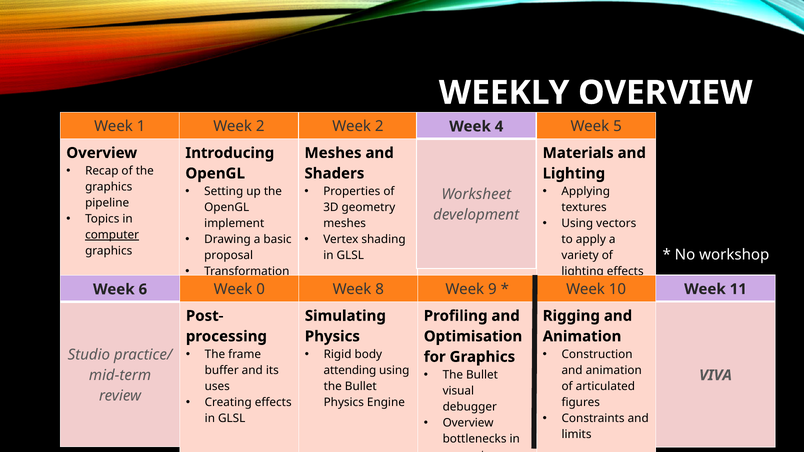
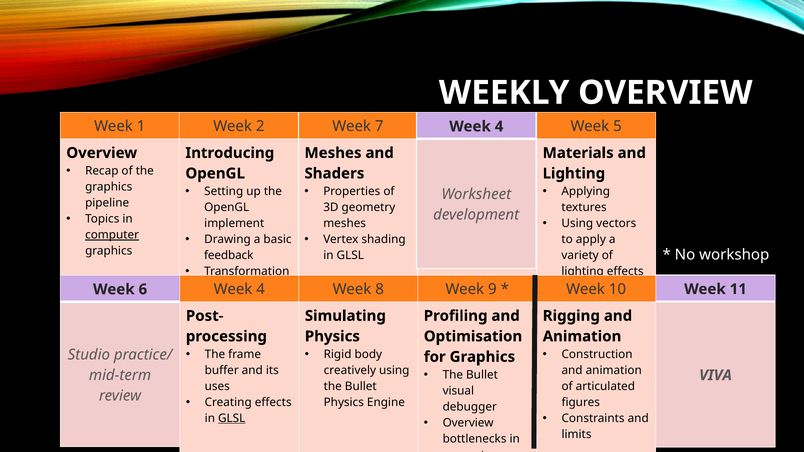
2 Week 2: 2 -> 7
proposal: proposal -> feedback
0 at (261, 290): 0 -> 4
attending: attending -> creatively
GLSL at (232, 419) underline: none -> present
